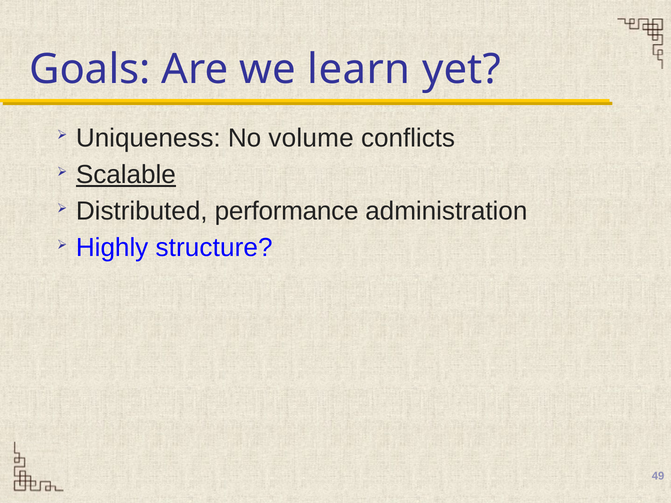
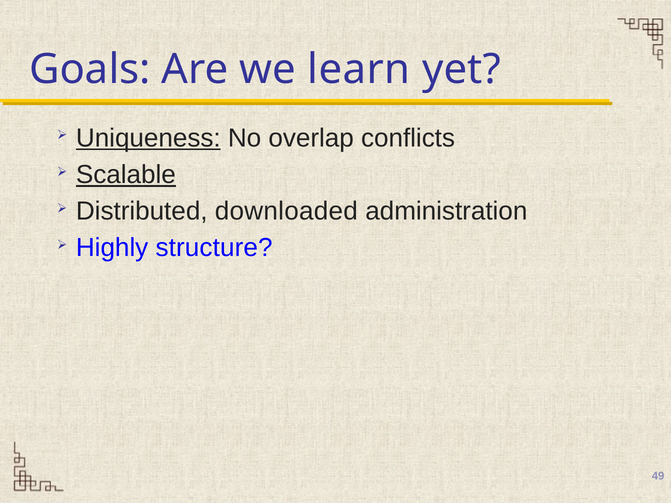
Uniqueness underline: none -> present
volume: volume -> overlap
performance: performance -> downloaded
